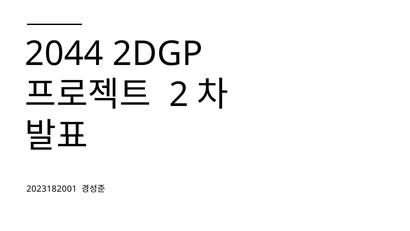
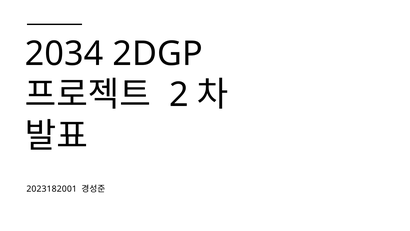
2044: 2044 -> 2034
